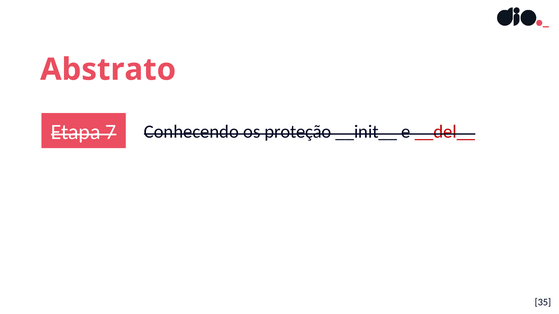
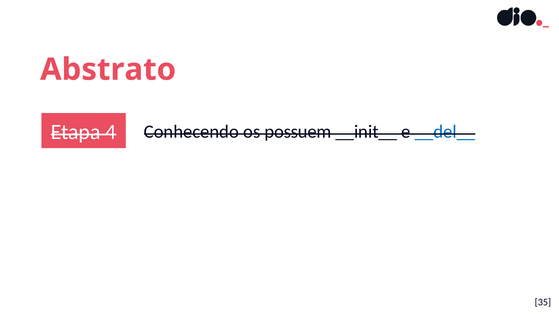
7: 7 -> 4
proteção: proteção -> possuem
__del__ colour: red -> blue
